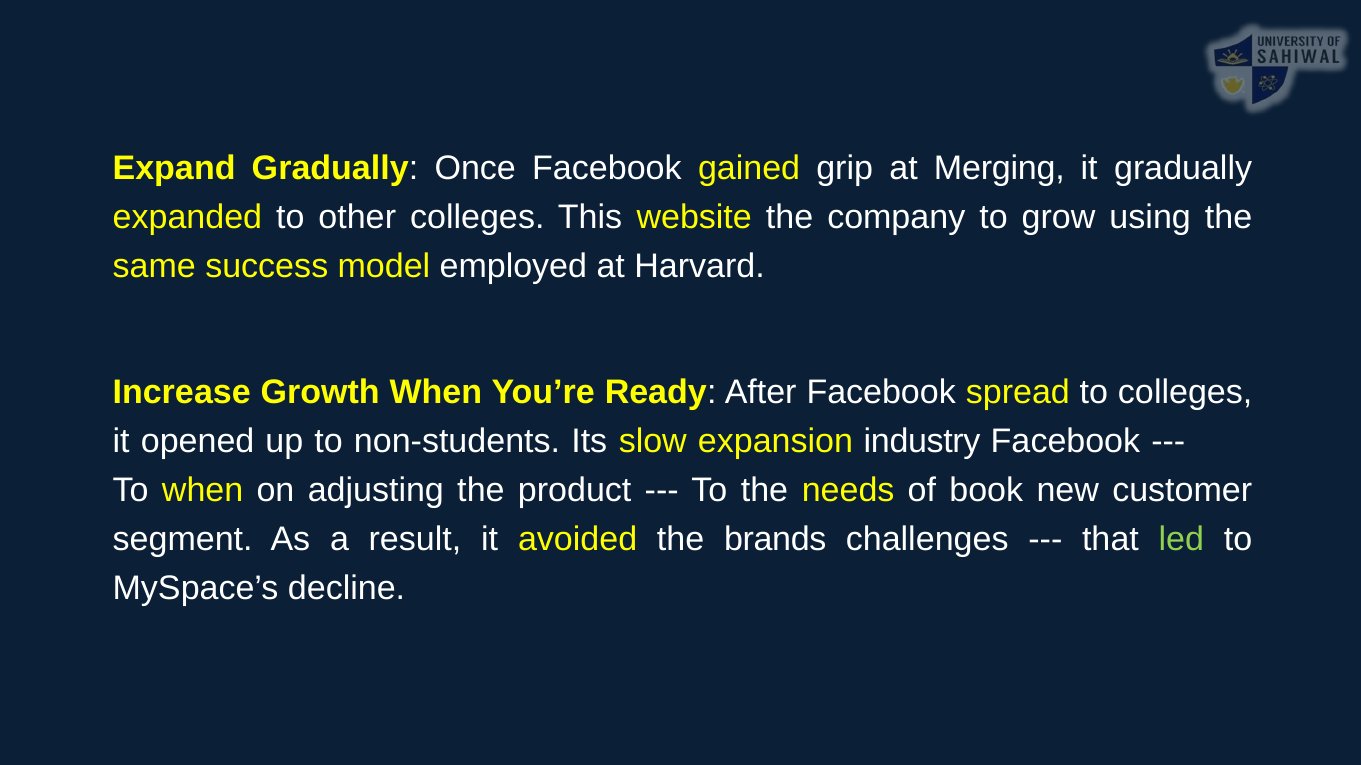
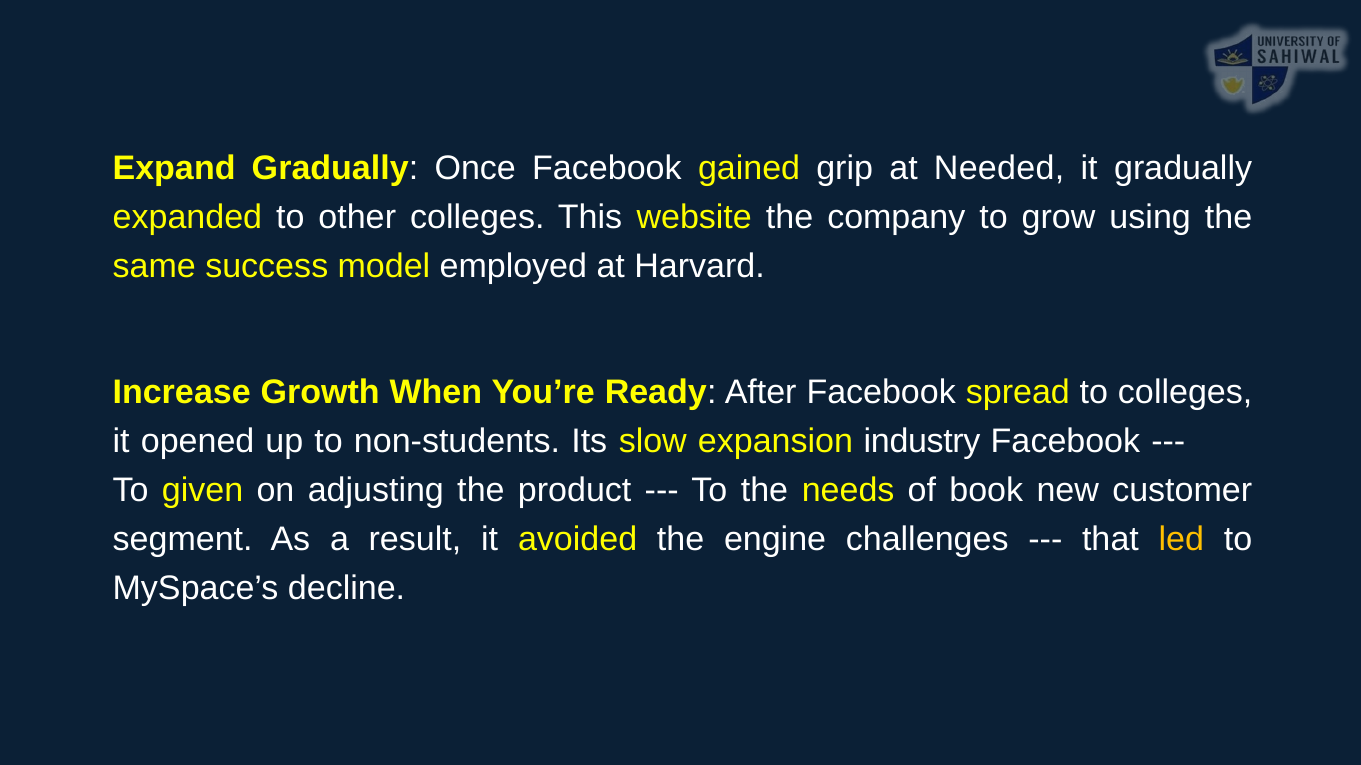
Merging: Merging -> Needed
To when: when -> given
brands: brands -> engine
led colour: light green -> yellow
